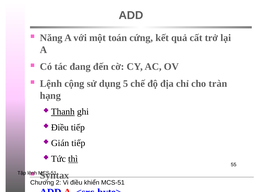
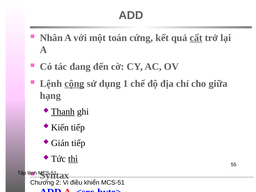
Năng: Năng -> Nhân
cất underline: none -> present
cộng underline: none -> present
5: 5 -> 1
tràn: tràn -> giữa
Điều at (60, 127): Điều -> Kiến
